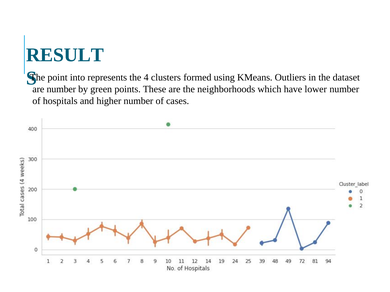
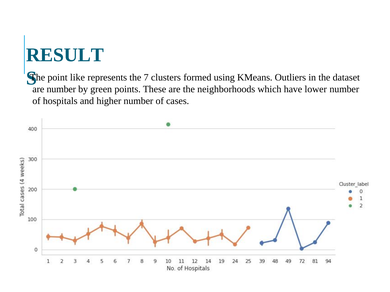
into: into -> like
4: 4 -> 7
